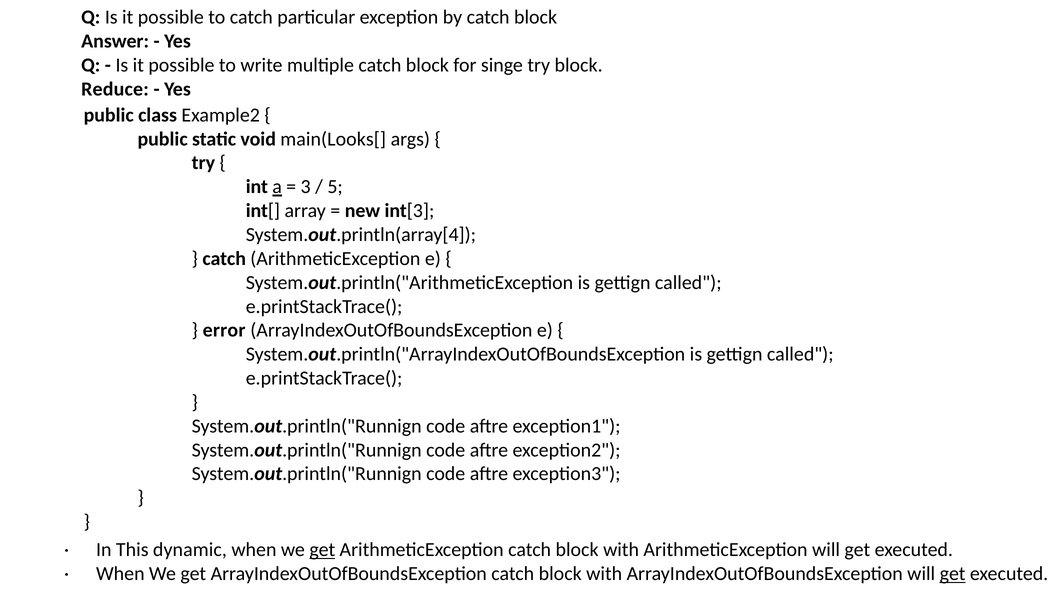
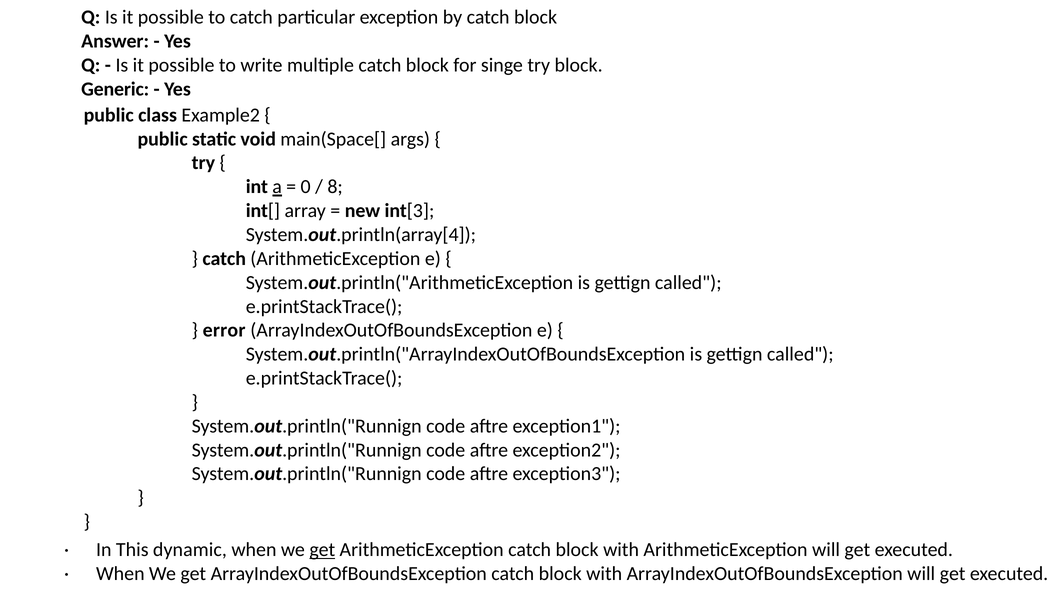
Reduce: Reduce -> Generic
main(Looks[: main(Looks[ -> main(Space[
3: 3 -> 0
5: 5 -> 8
get at (953, 574) underline: present -> none
